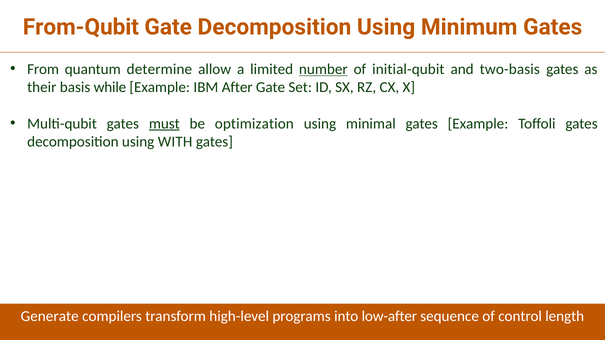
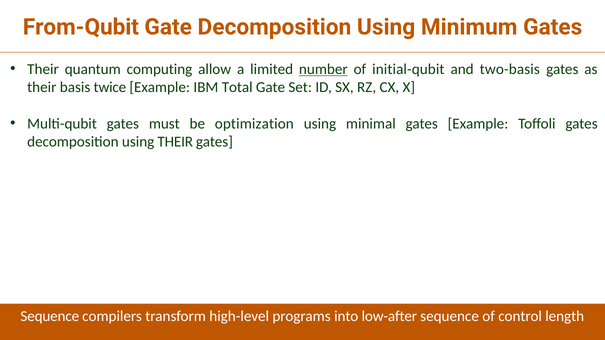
From at (43, 69): From -> Their
determine: determine -> computing
while: while -> twice
After: After -> Total
must underline: present -> none
using WITH: WITH -> THEIR
Generate at (50, 316): Generate -> Sequence
